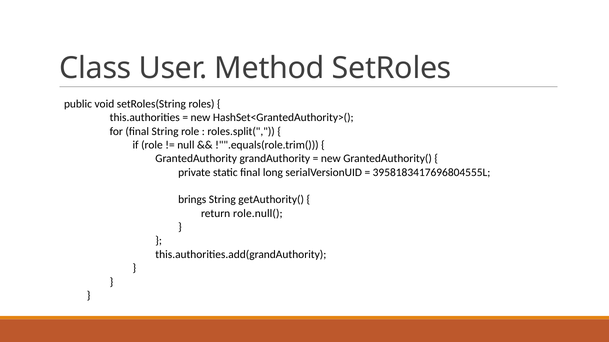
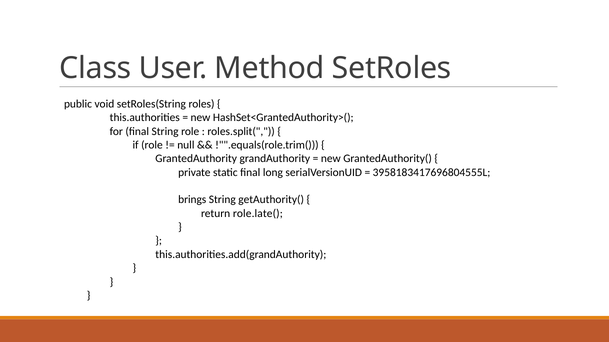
role.null(: role.null( -> role.late(
